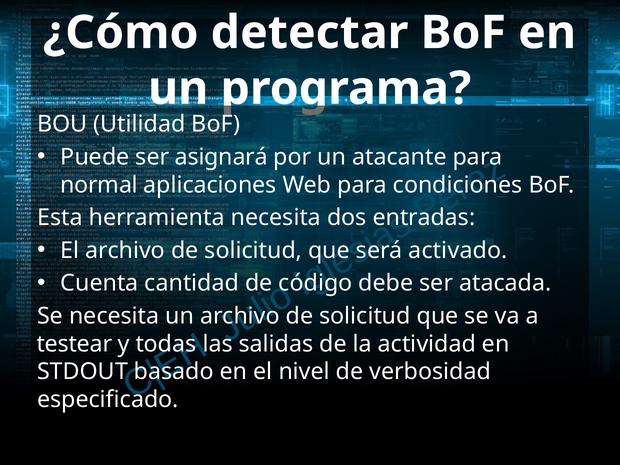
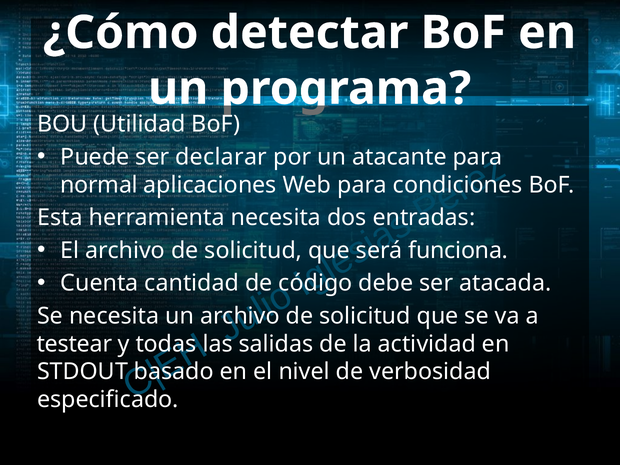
asignará: asignará -> declarar
activado: activado -> funciona
